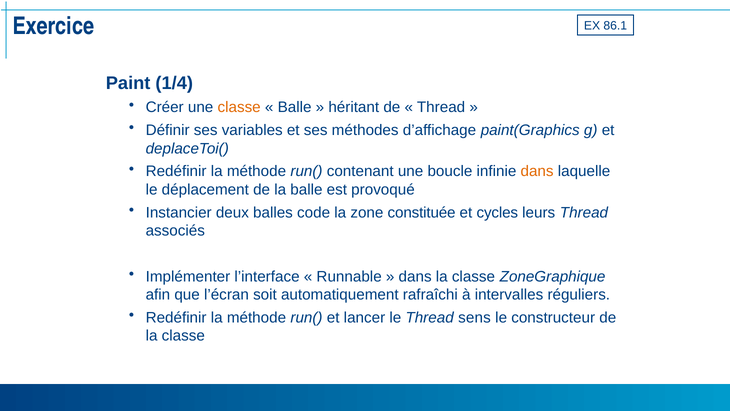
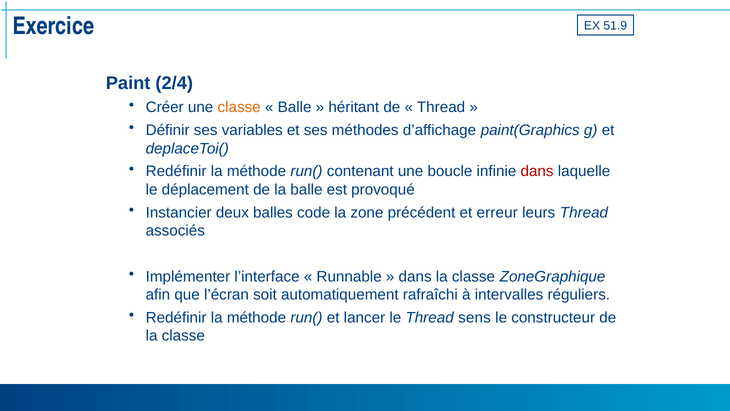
86.1: 86.1 -> 51.9
1/4: 1/4 -> 2/4
dans at (537, 171) colour: orange -> red
constituée: constituée -> précédent
cycles: cycles -> erreur
